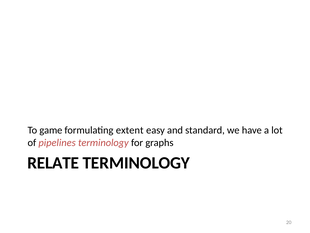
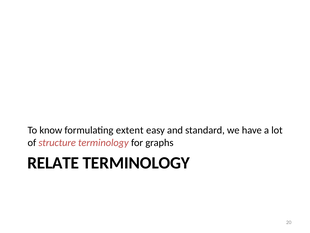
game: game -> know
pipelines: pipelines -> structure
